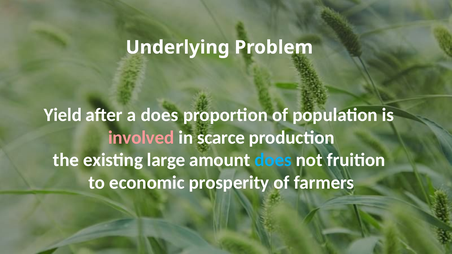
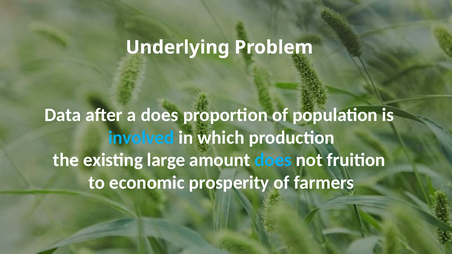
Yield: Yield -> Data
involved colour: pink -> light blue
scarce: scarce -> which
